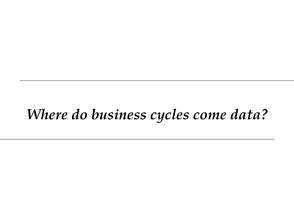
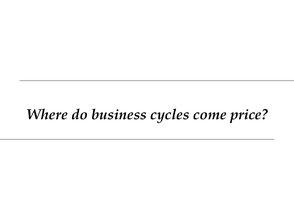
data: data -> price
